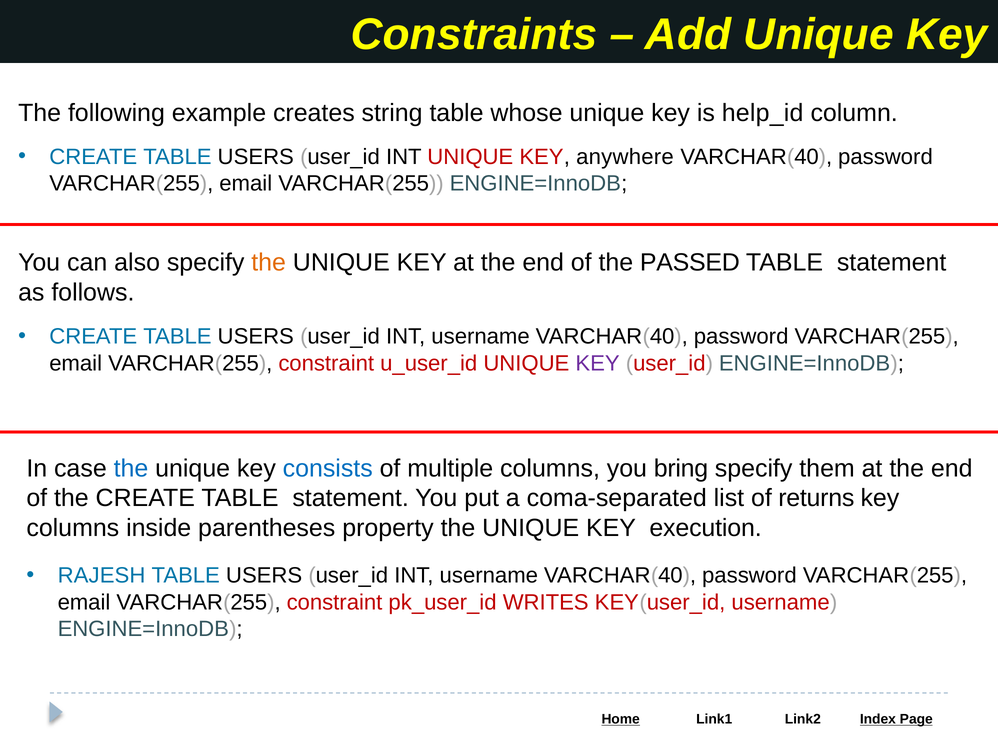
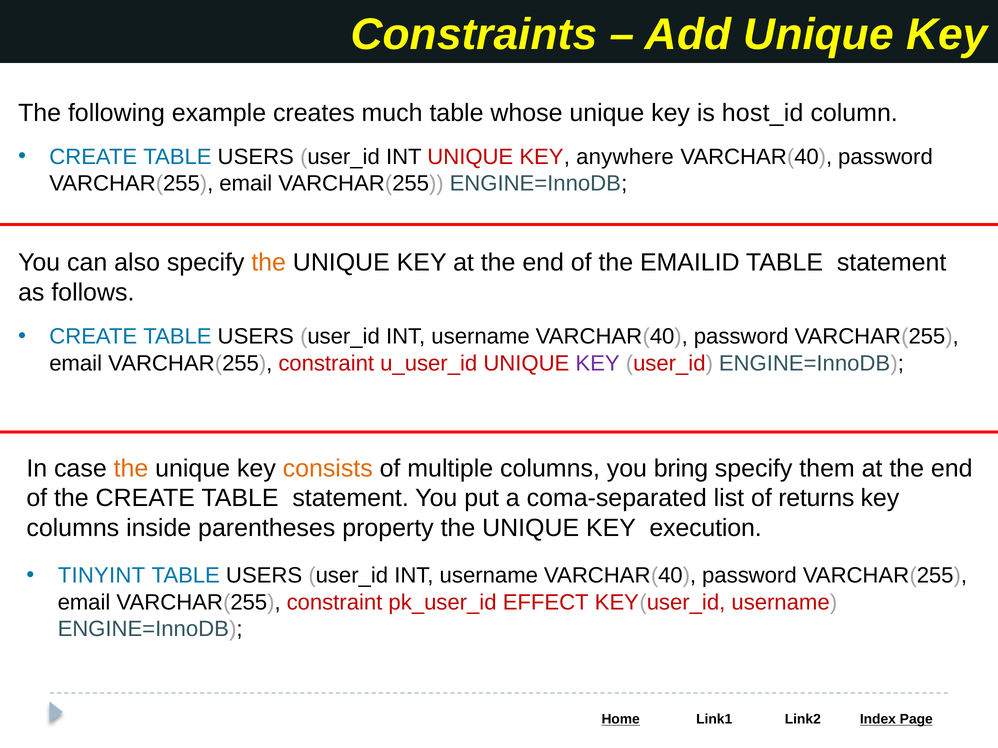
string: string -> much
help_id: help_id -> host_id
PASSED: PASSED -> EMAILID
the at (131, 469) colour: blue -> orange
consists colour: blue -> orange
RAJESH: RAJESH -> TINYINT
WRITES: WRITES -> EFFECT
